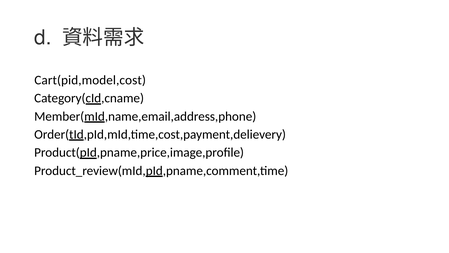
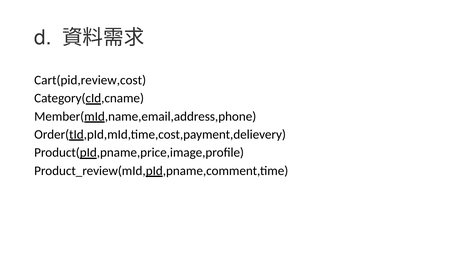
Cart(pid,model,cost: Cart(pid,model,cost -> Cart(pid,review,cost
